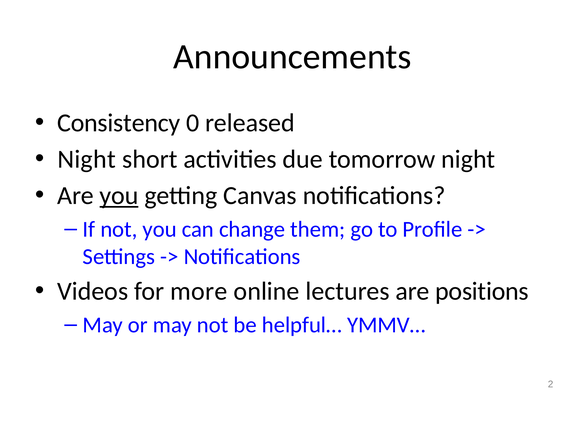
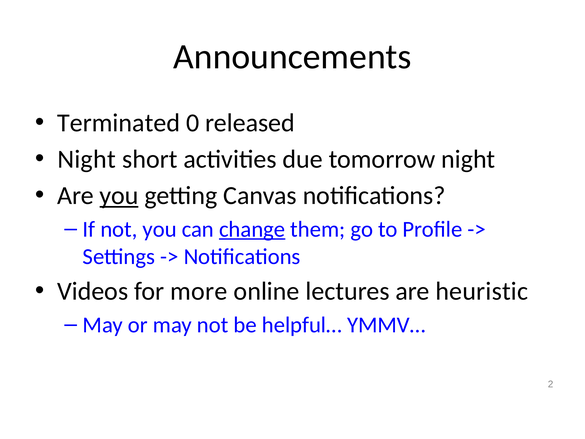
Consistency: Consistency -> Terminated
change underline: none -> present
positions: positions -> heuristic
